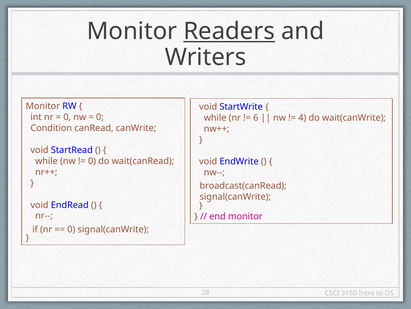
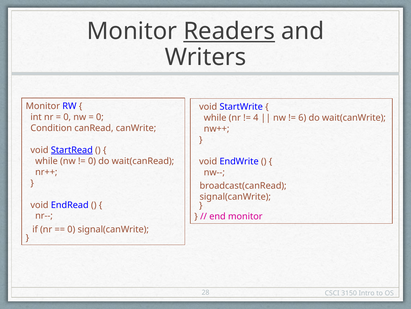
6: 6 -> 4
4: 4 -> 6
StartRead underline: none -> present
